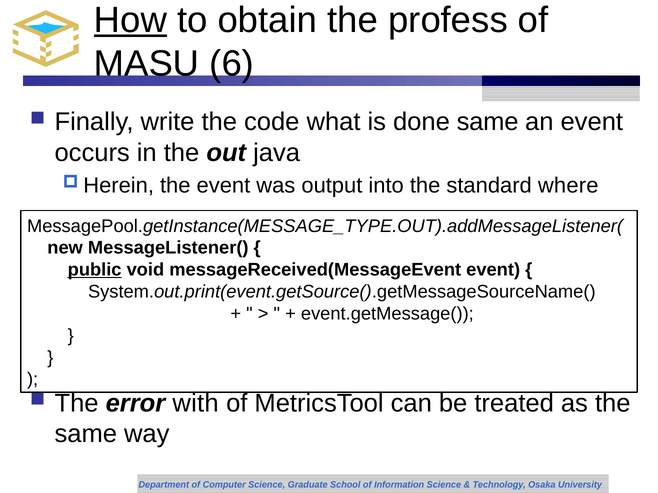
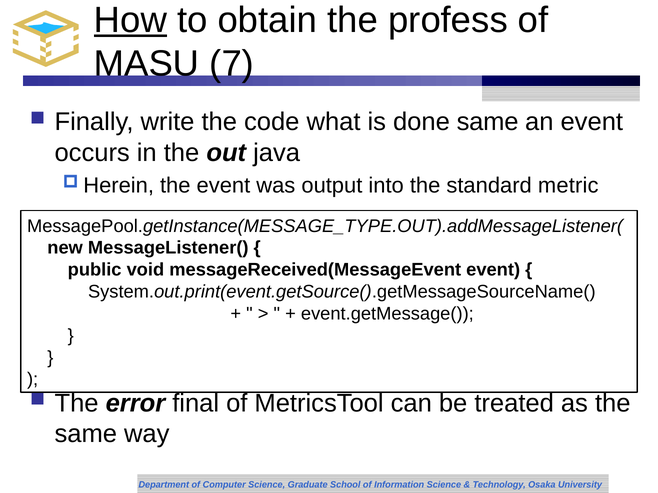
6: 6 -> 7
where: where -> metric
public underline: present -> none
with: with -> final
